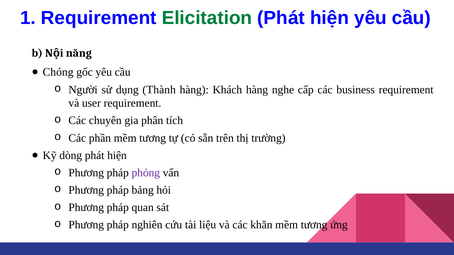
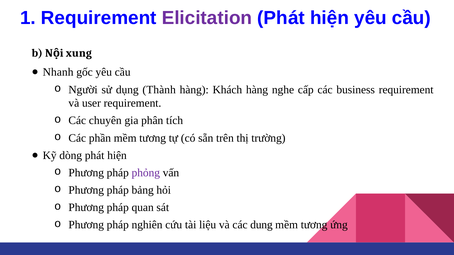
Elicitation colour: green -> purple
năng: năng -> xung
Chóng: Chóng -> Nhanh
khăn: khăn -> dung
